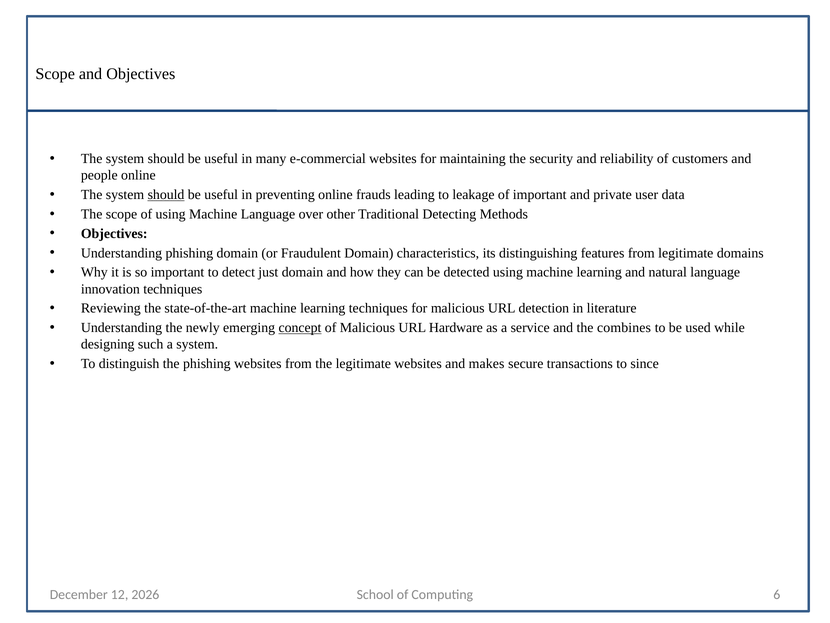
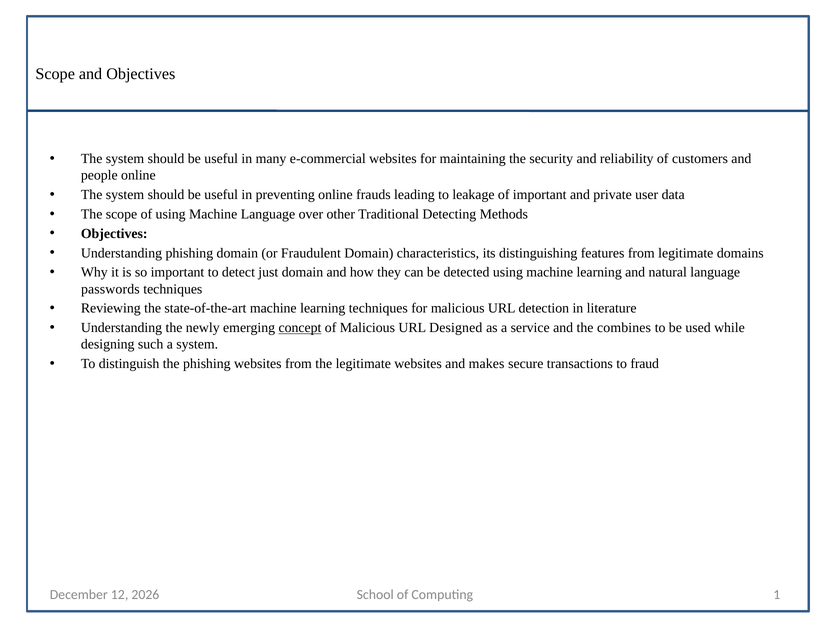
should at (166, 195) underline: present -> none
innovation: innovation -> passwords
Hardware: Hardware -> Designed
since: since -> fraud
6: 6 -> 1
